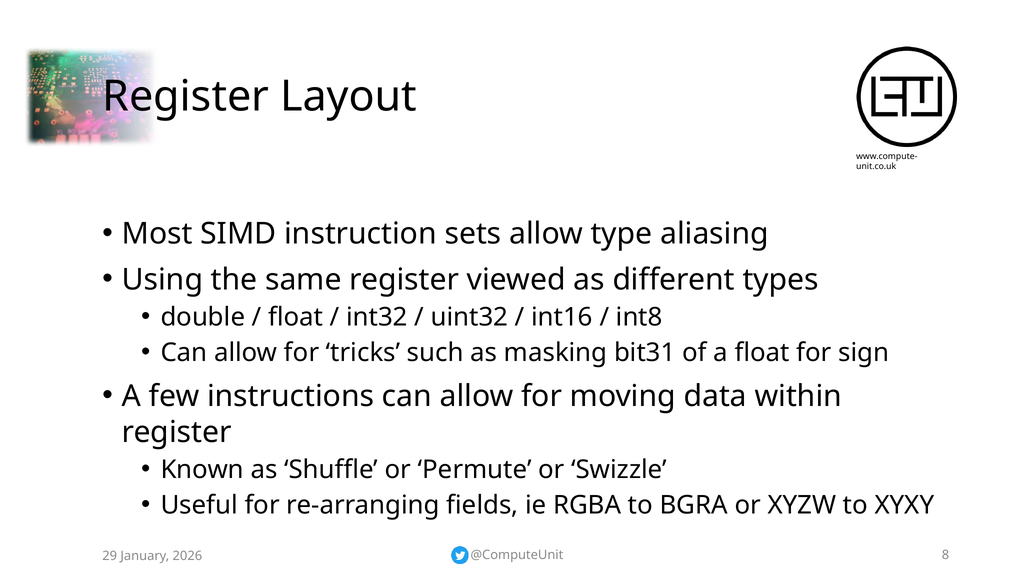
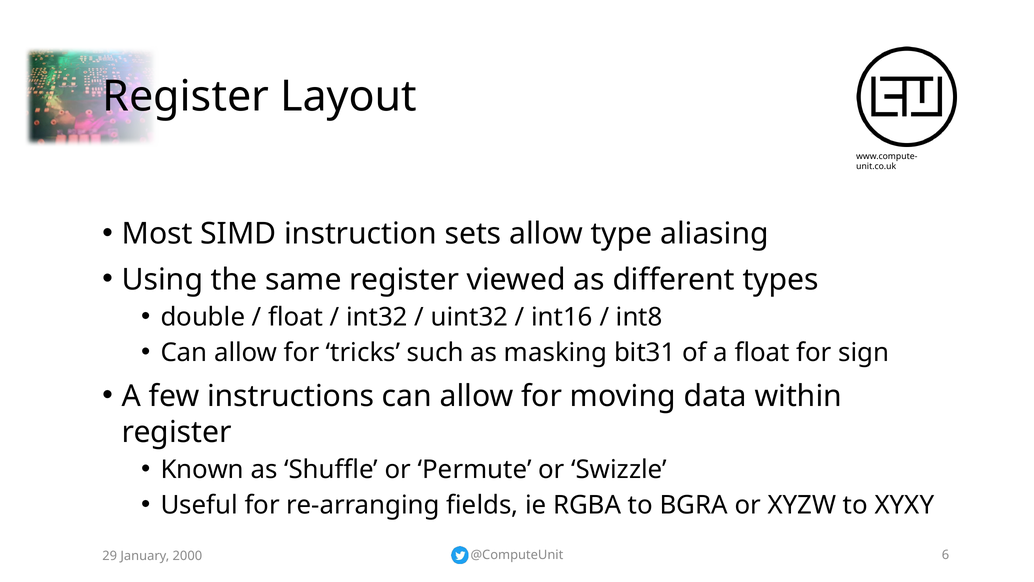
8: 8 -> 6
2026: 2026 -> 2000
